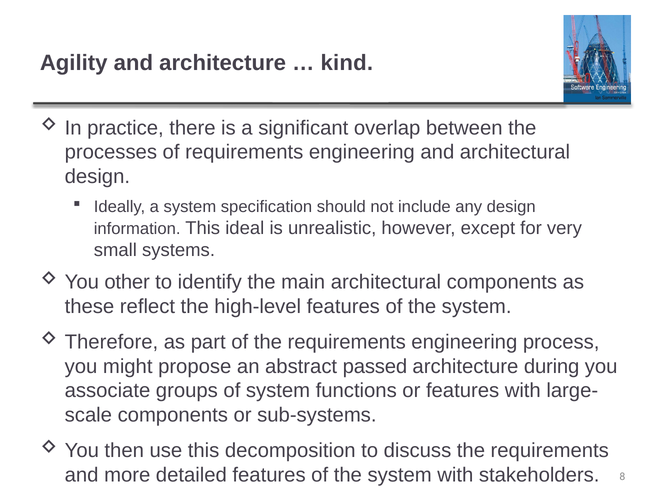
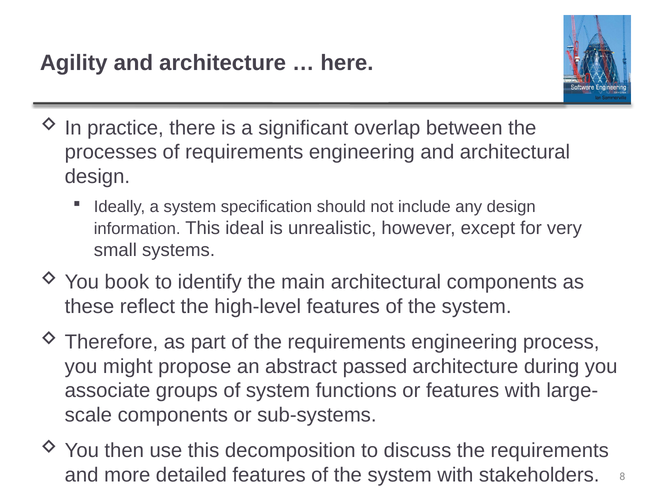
kind: kind -> here
other: other -> book
